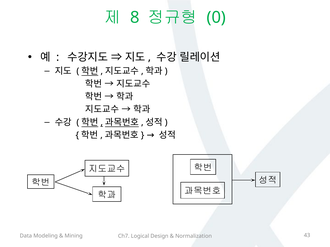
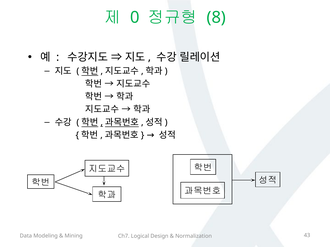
8: 8 -> 0
0: 0 -> 8
